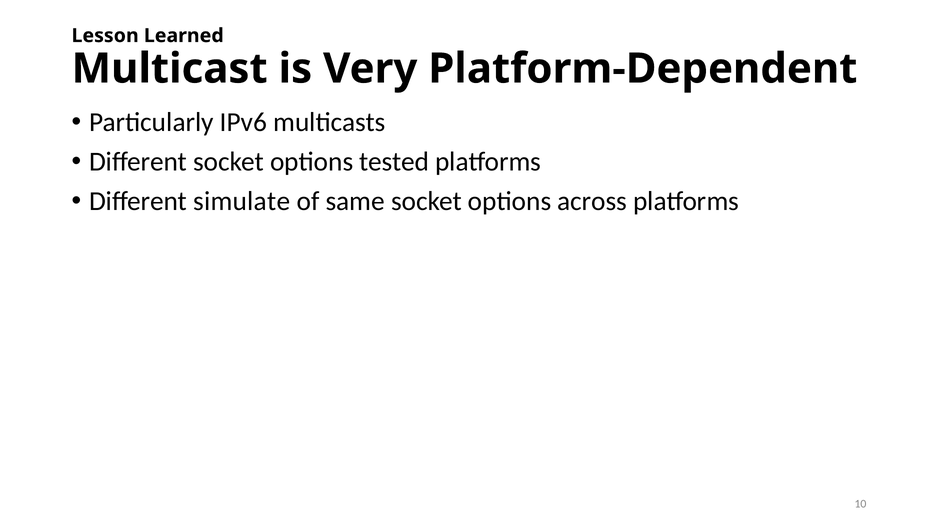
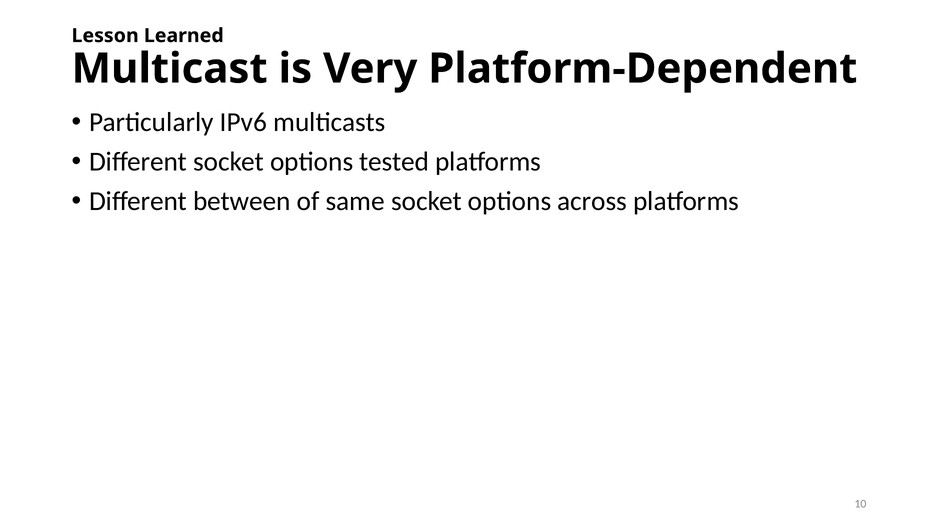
simulate: simulate -> between
